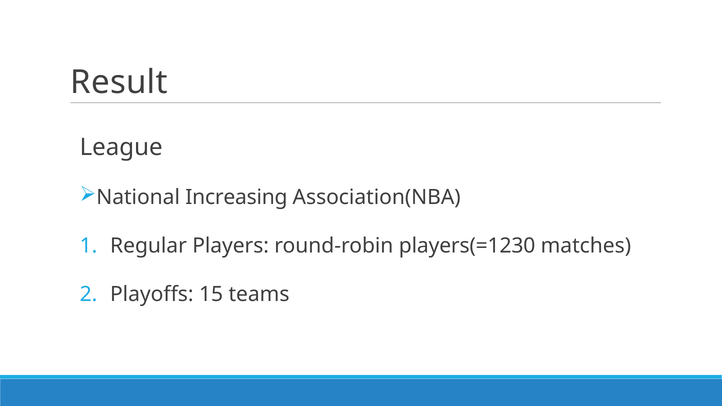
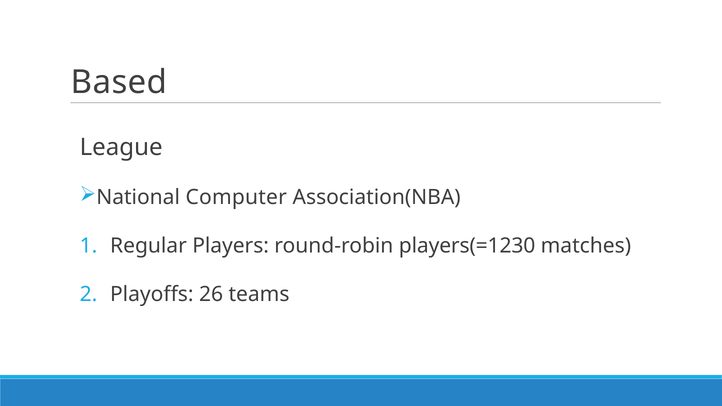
Result: Result -> Based
Increasing: Increasing -> Computer
15: 15 -> 26
